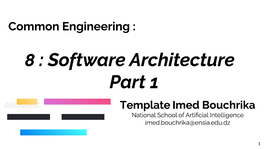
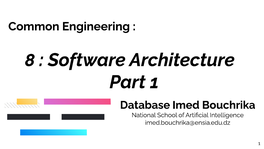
Template: Template -> Database
